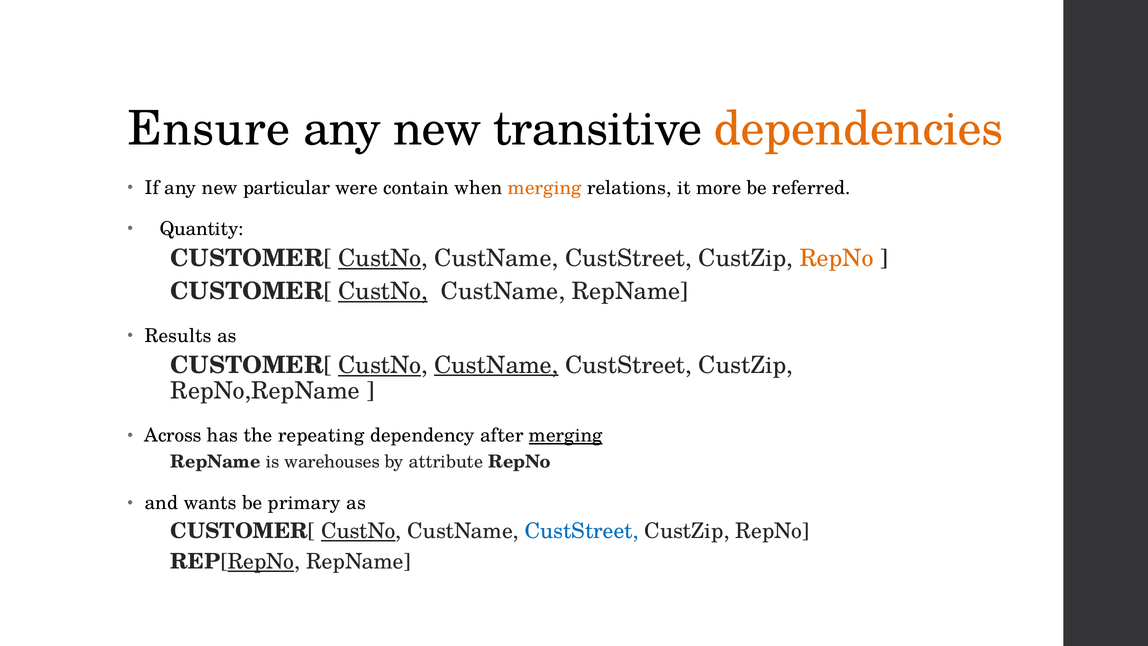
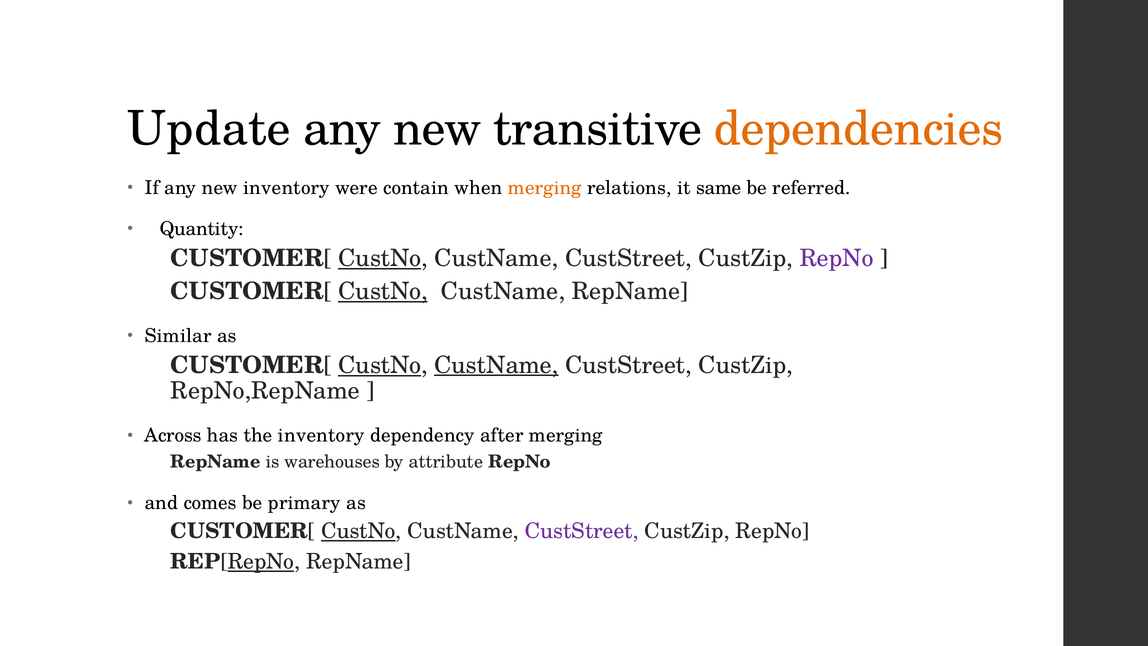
Ensure: Ensure -> Update
new particular: particular -> inventory
more: more -> same
RepNo at (837, 258) colour: orange -> purple
Results: Results -> Similar
the repeating: repeating -> inventory
merging at (566, 435) underline: present -> none
wants: wants -> comes
CustStreet at (582, 531) colour: blue -> purple
